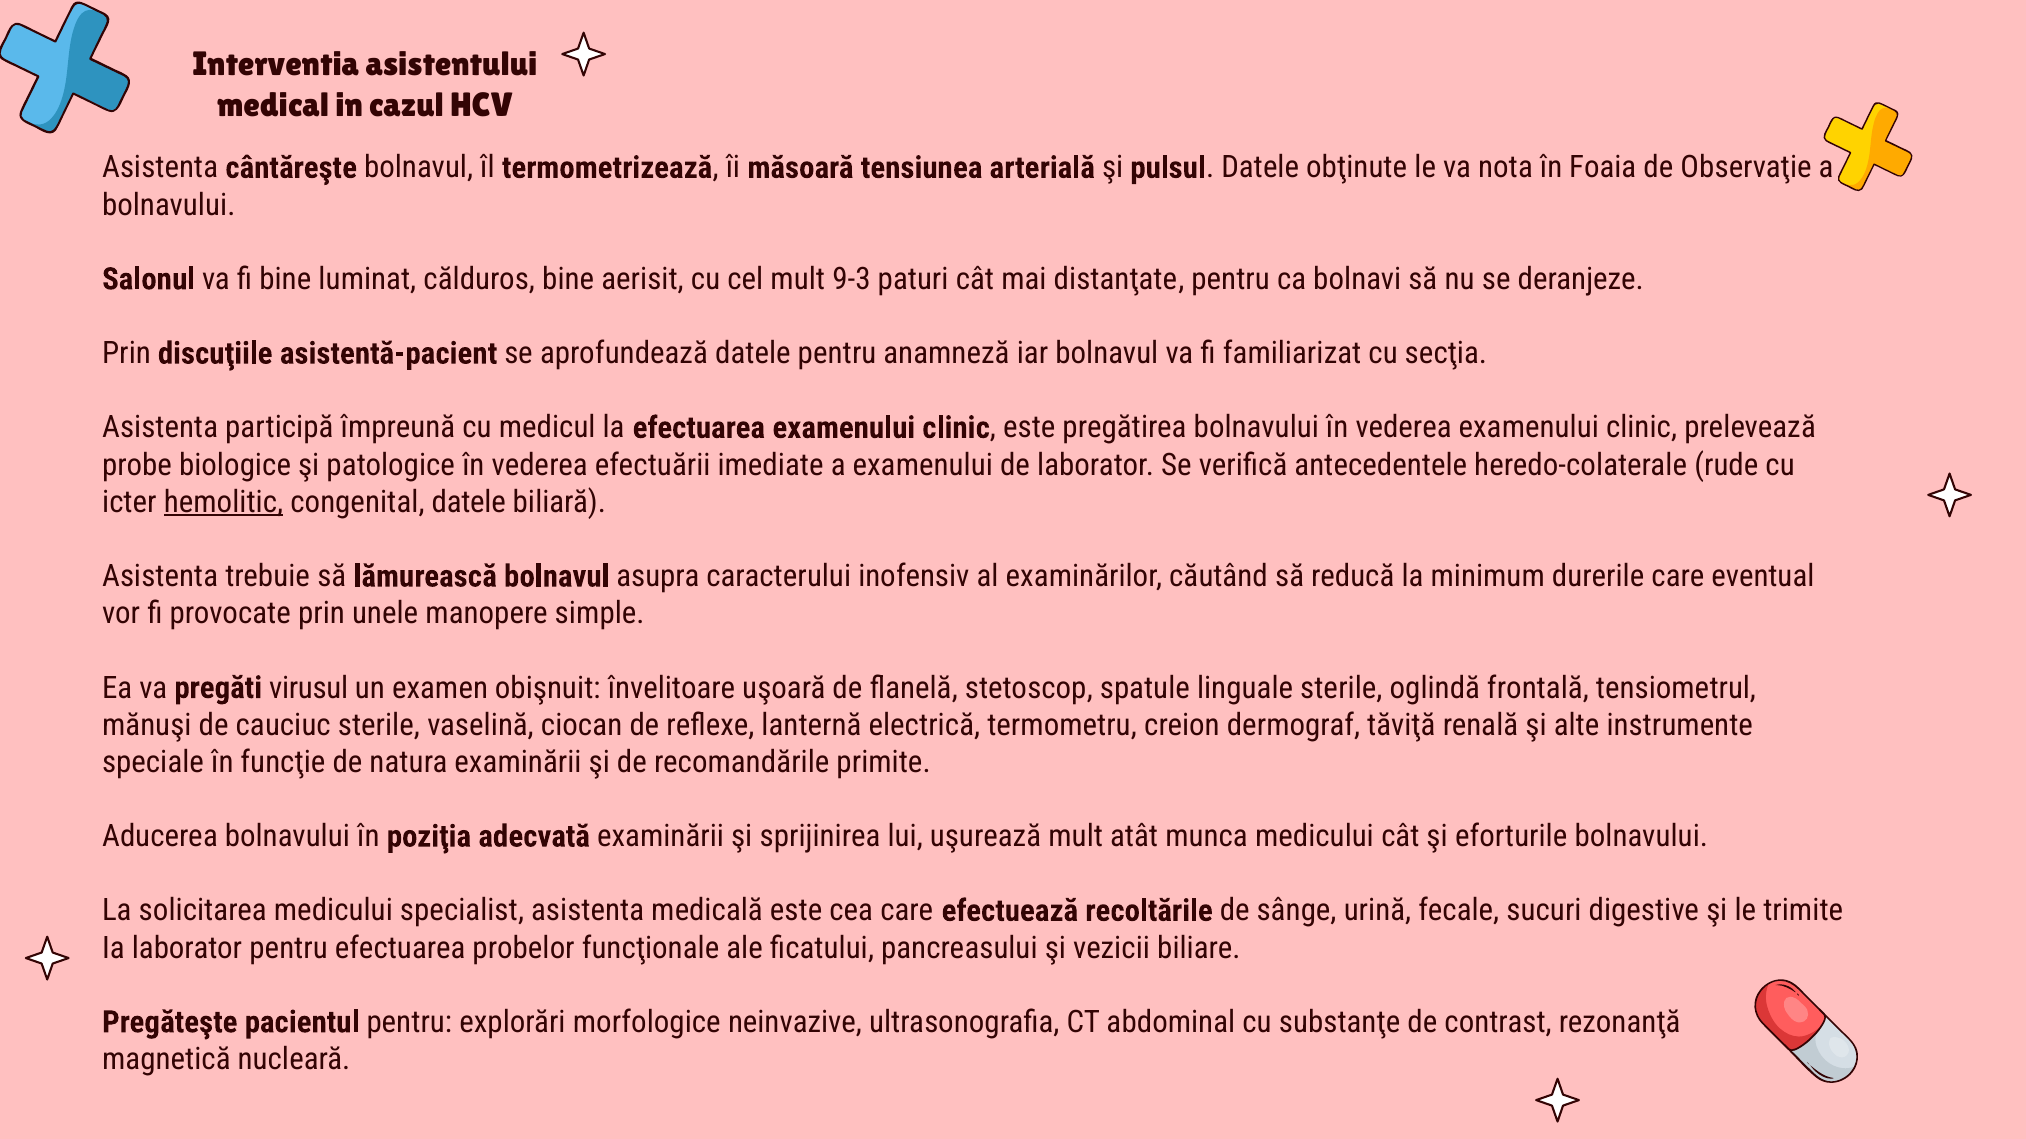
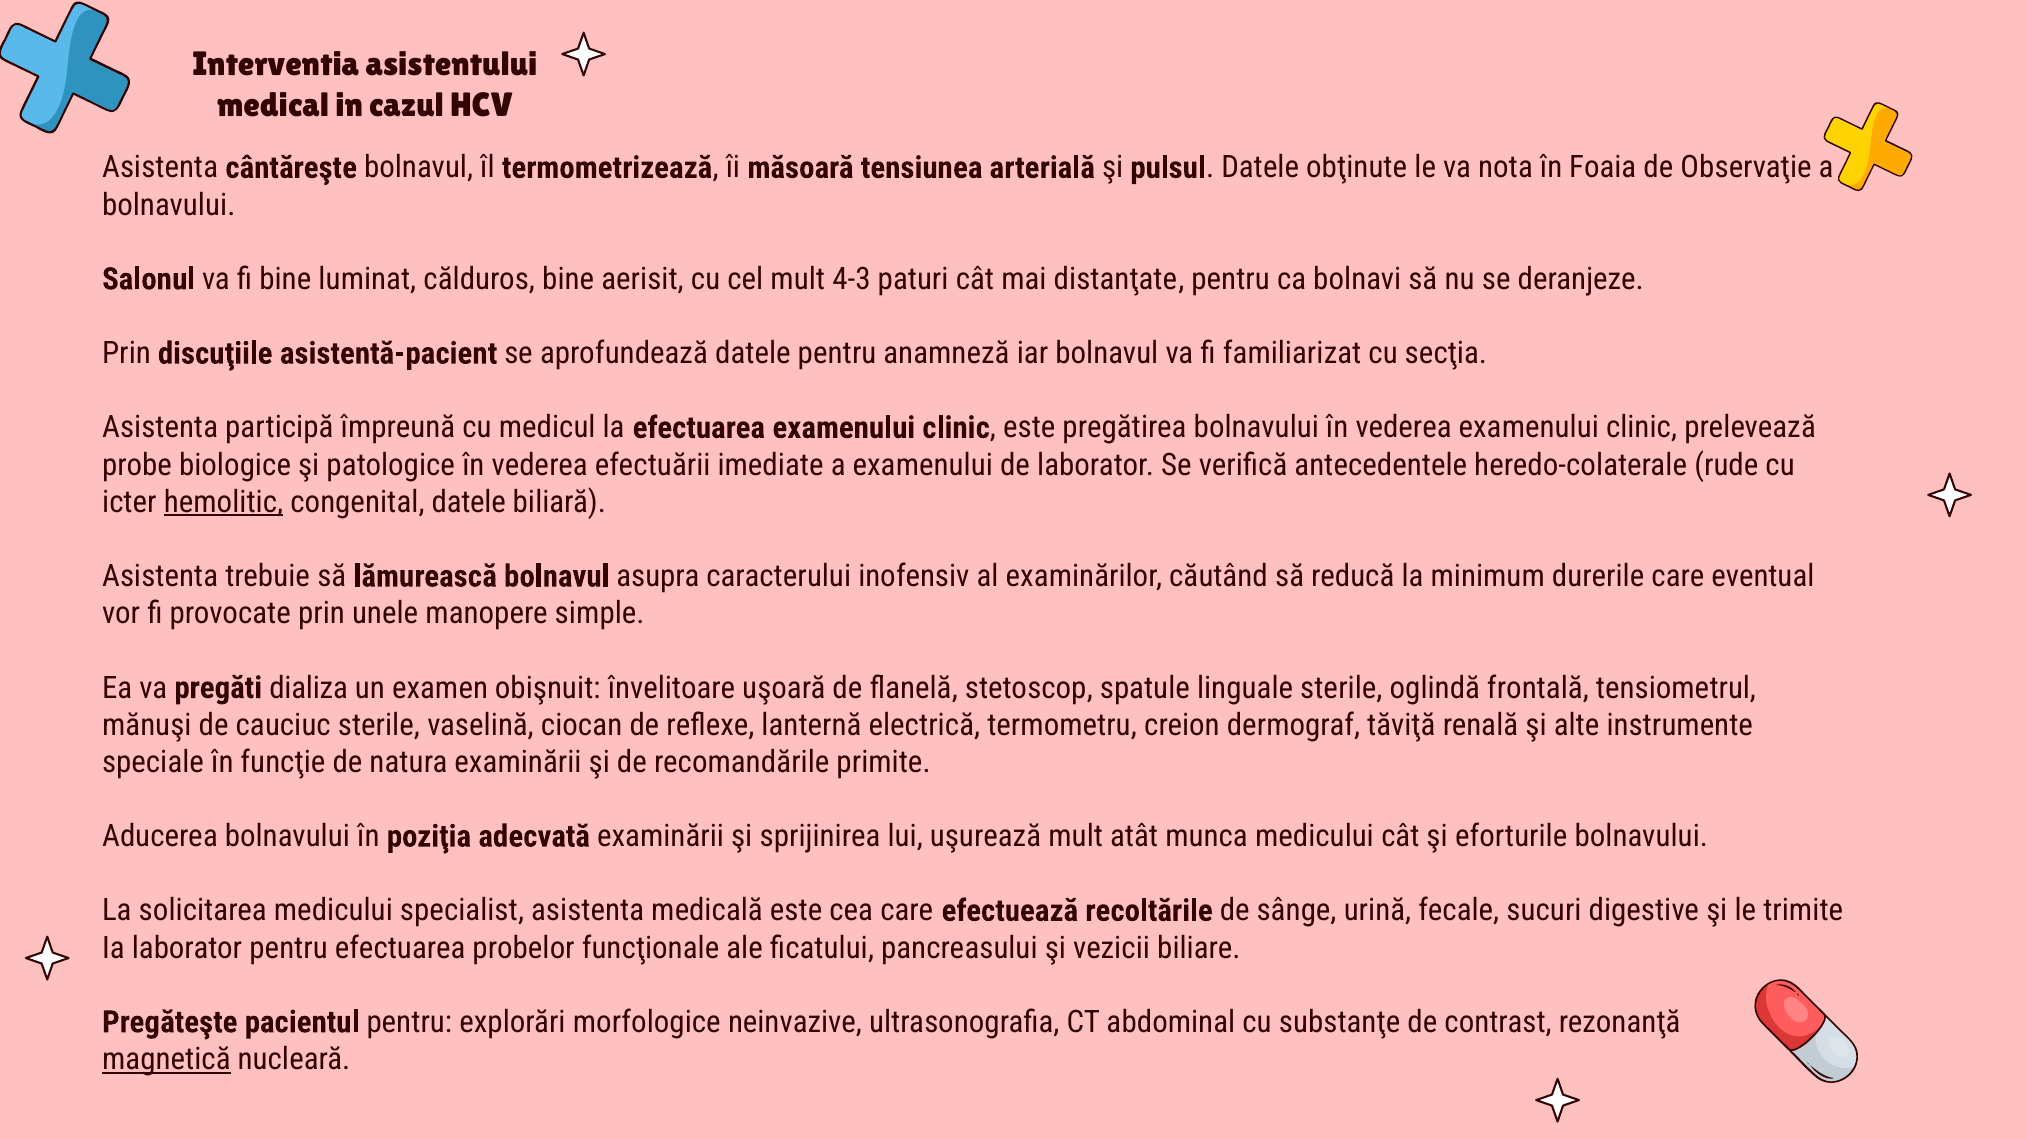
9-3: 9-3 -> 4-3
virusul: virusul -> dializa
magnetică underline: none -> present
